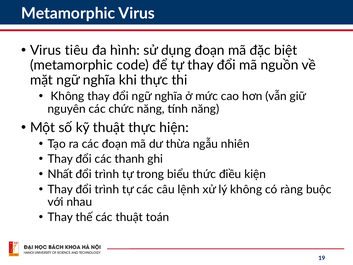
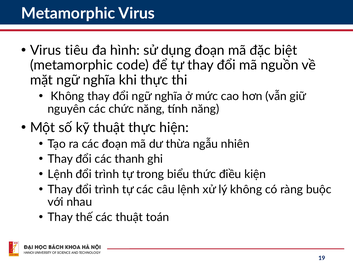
Nhất at (60, 174): Nhất -> Lệnh
